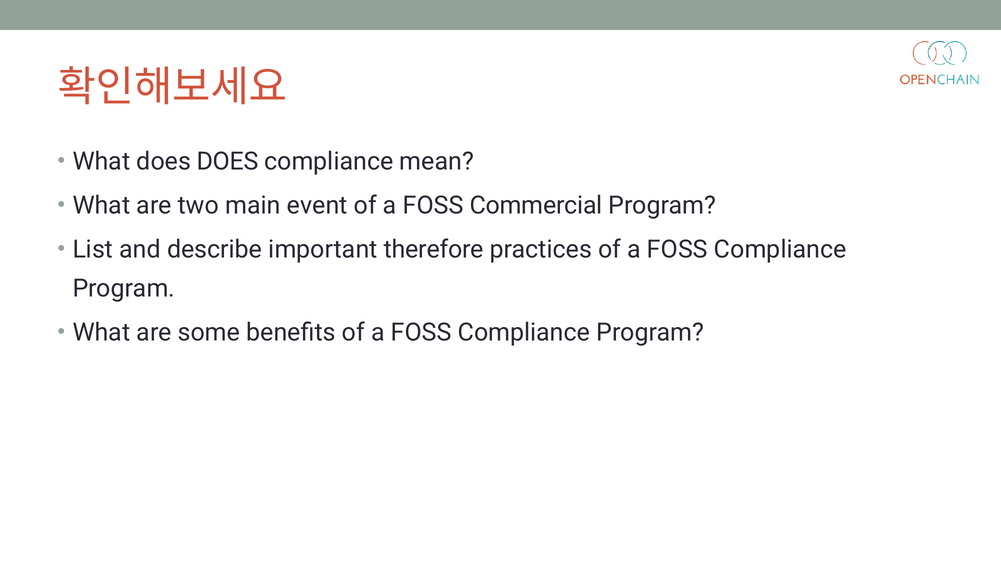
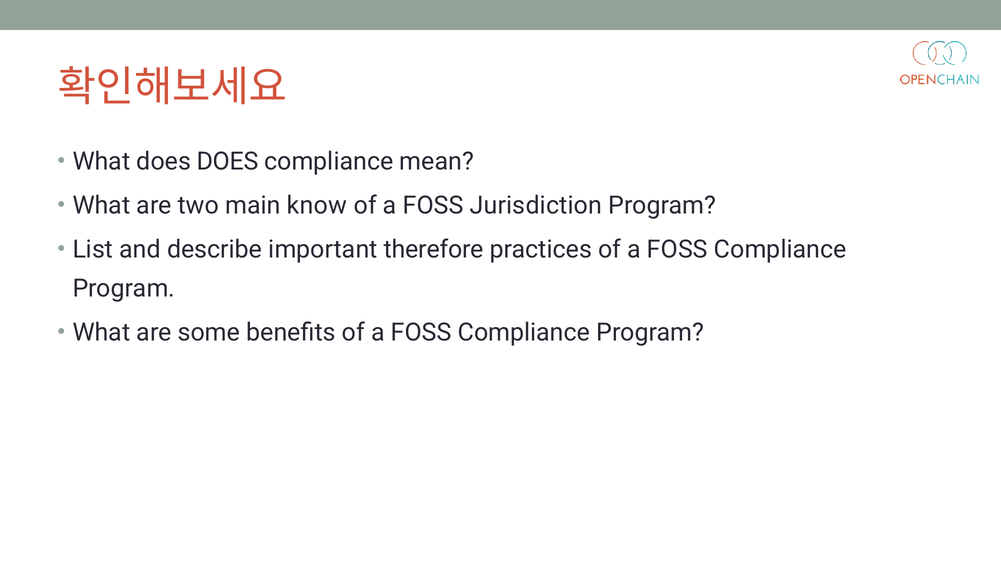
event: event -> know
Commercial: Commercial -> Jurisdiction
